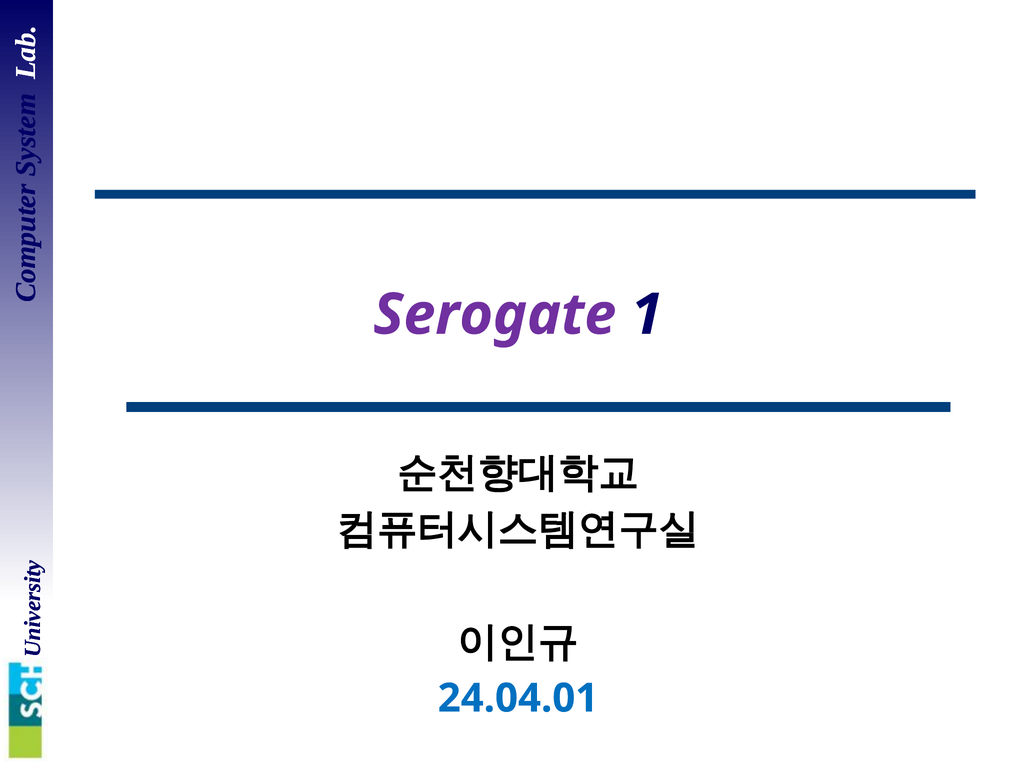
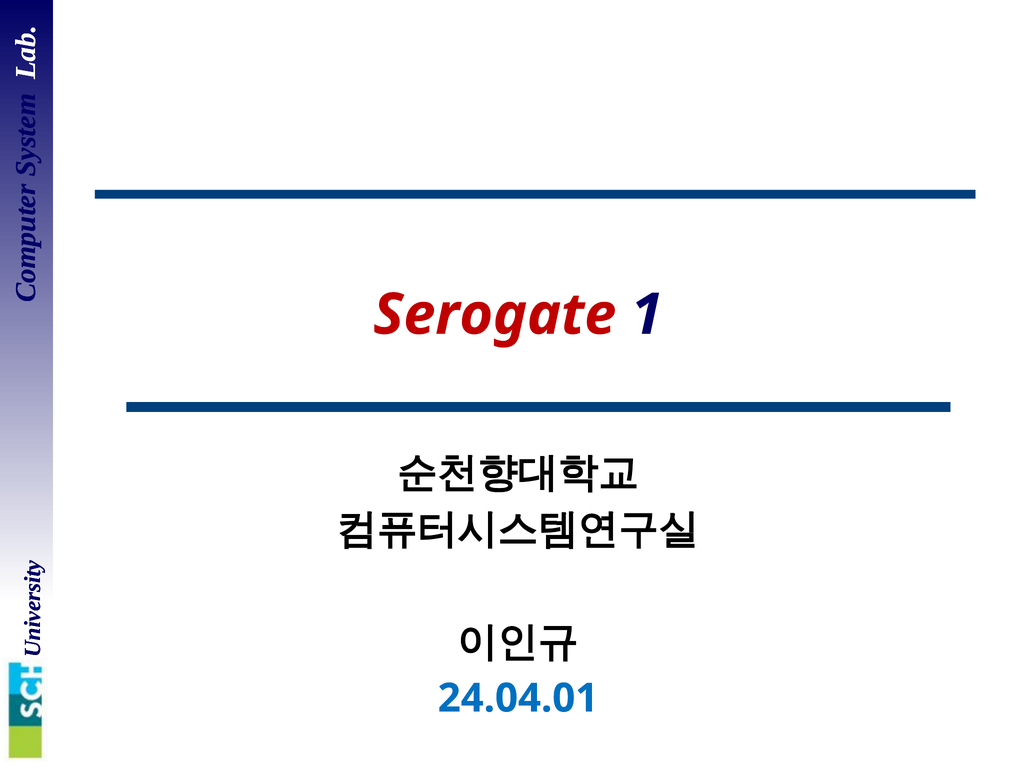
Serogate colour: purple -> red
